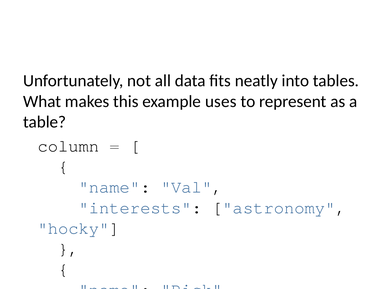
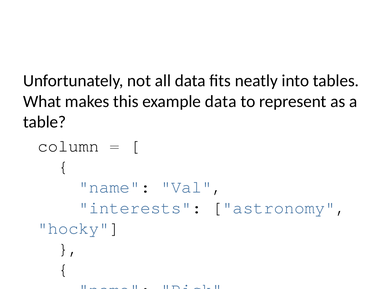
example uses: uses -> data
